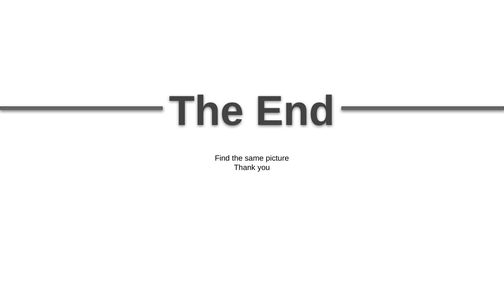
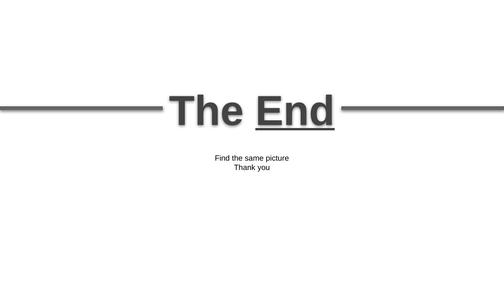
End underline: none -> present
